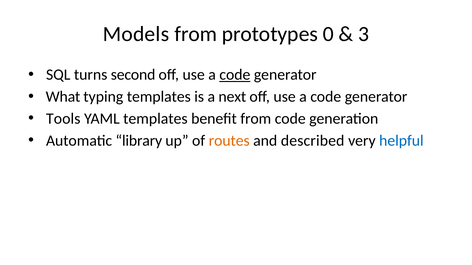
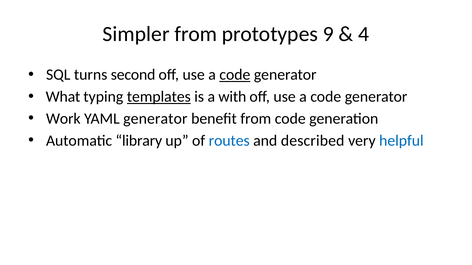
Models: Models -> Simpler
0: 0 -> 9
3: 3 -> 4
templates at (159, 97) underline: none -> present
next: next -> with
Tools: Tools -> Work
YAML templates: templates -> generator
routes colour: orange -> blue
